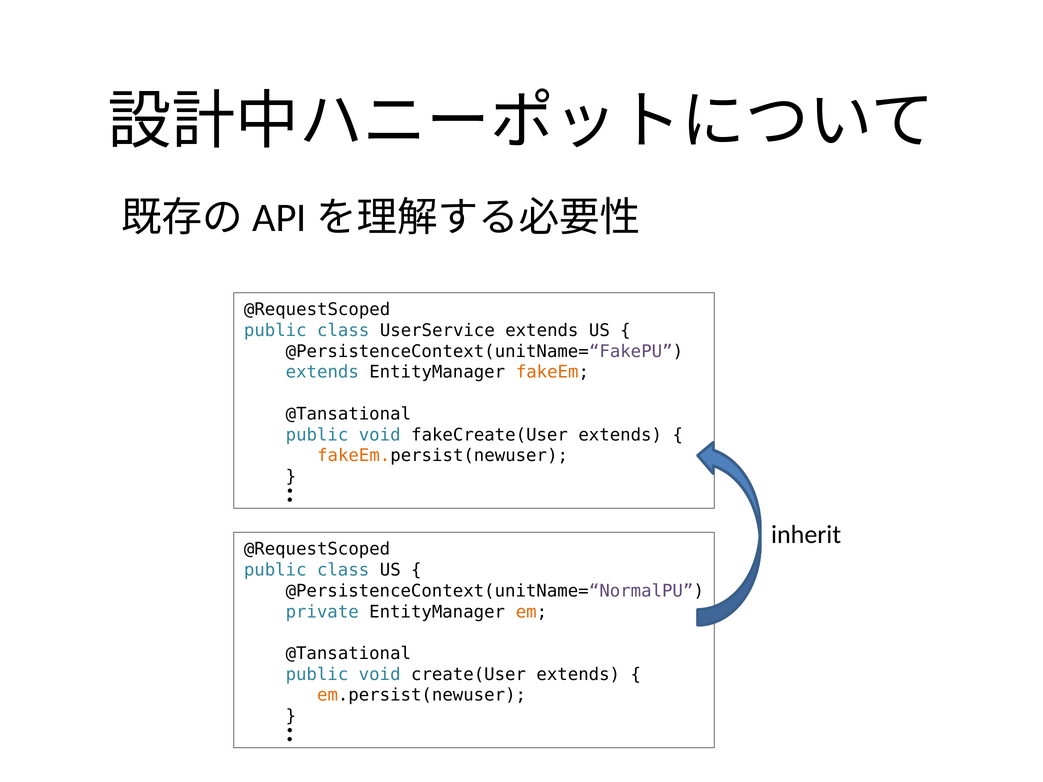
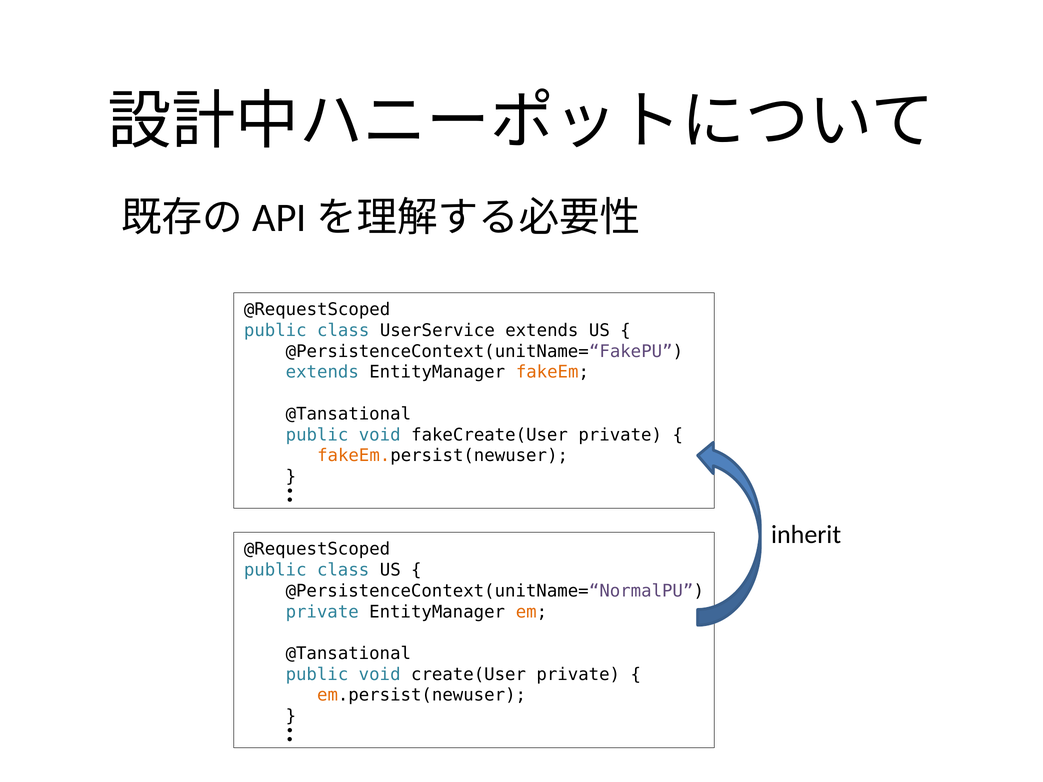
fakeCreate(User extends: extends -> private
create(User extends: extends -> private
